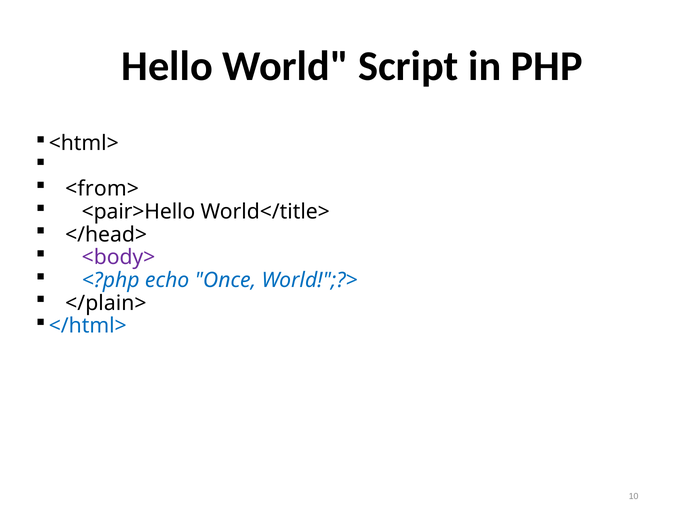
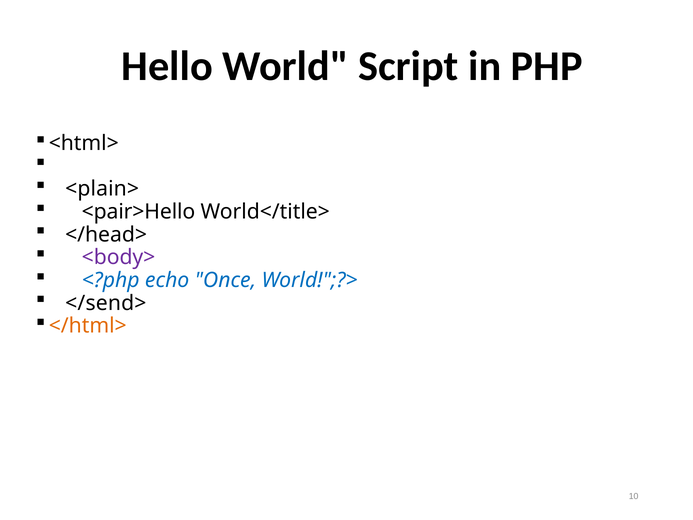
<from>: <from> -> <plain>
</plain>: </plain> -> </send>
</html> colour: blue -> orange
